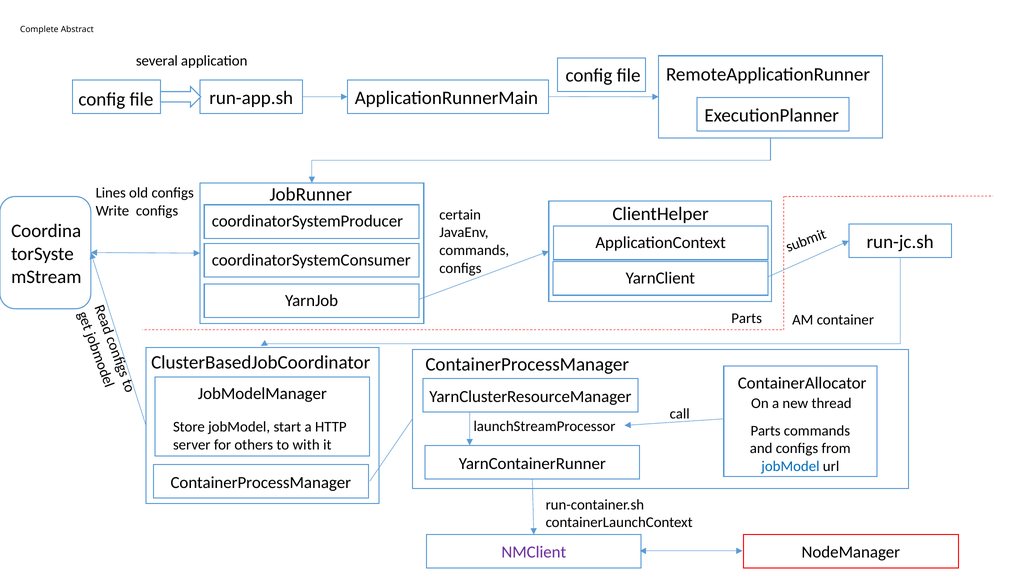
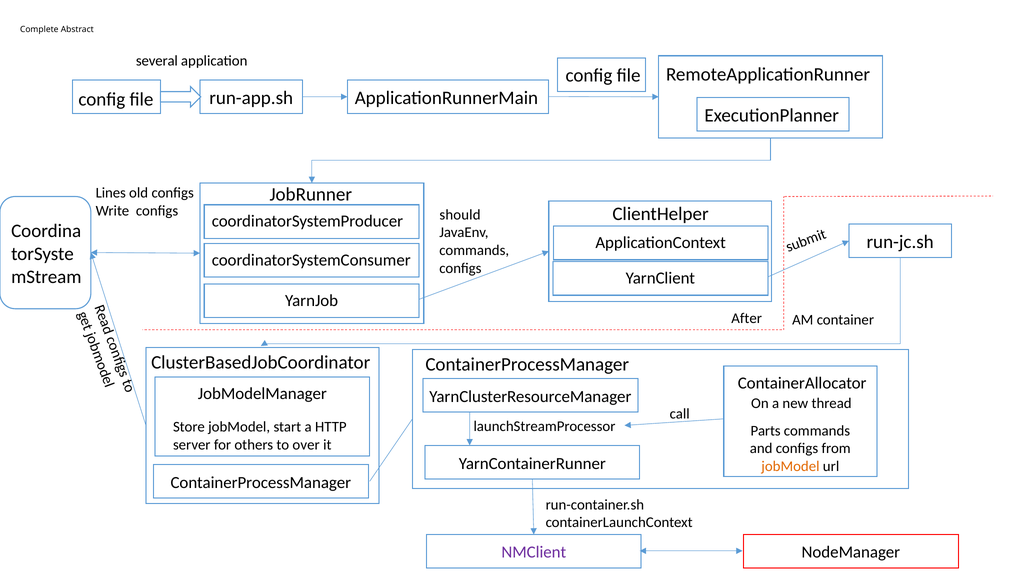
certain: certain -> should
Parts at (747, 318): Parts -> After
with: with -> over
jobModel at (790, 466) colour: blue -> orange
